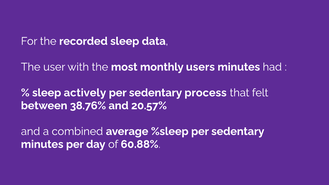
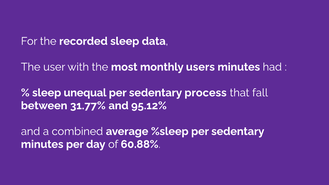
actively: actively -> unequal
felt: felt -> fall
38.76%: 38.76% -> 31.77%
20.57%: 20.57% -> 95.12%
